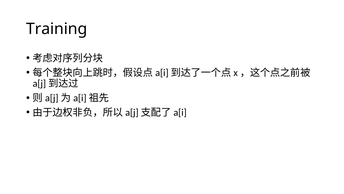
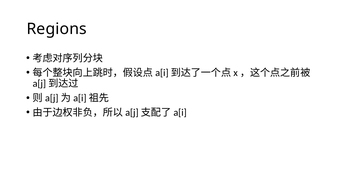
Training: Training -> Regions
